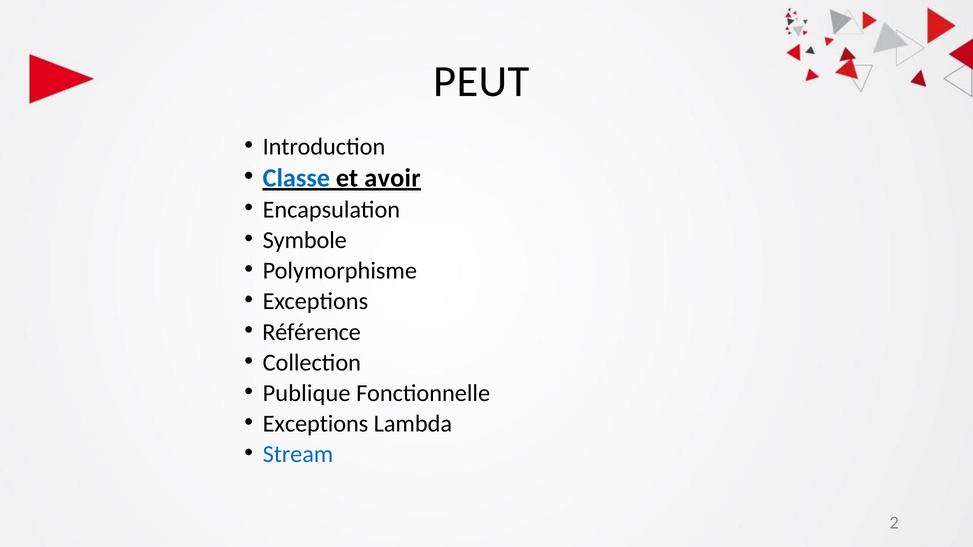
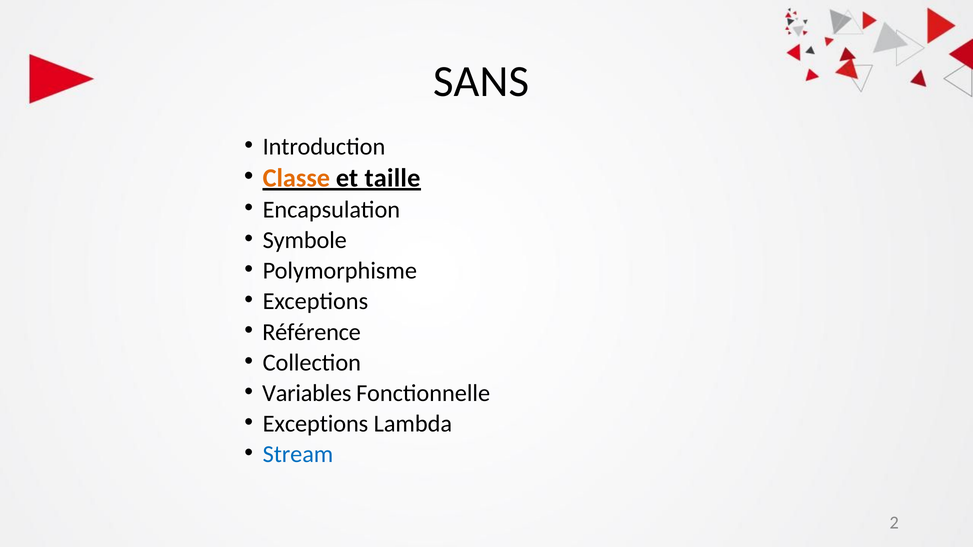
PEUT: PEUT -> SANS
Classe colour: blue -> orange
avoir: avoir -> taille
Publique: Publique -> Variables
